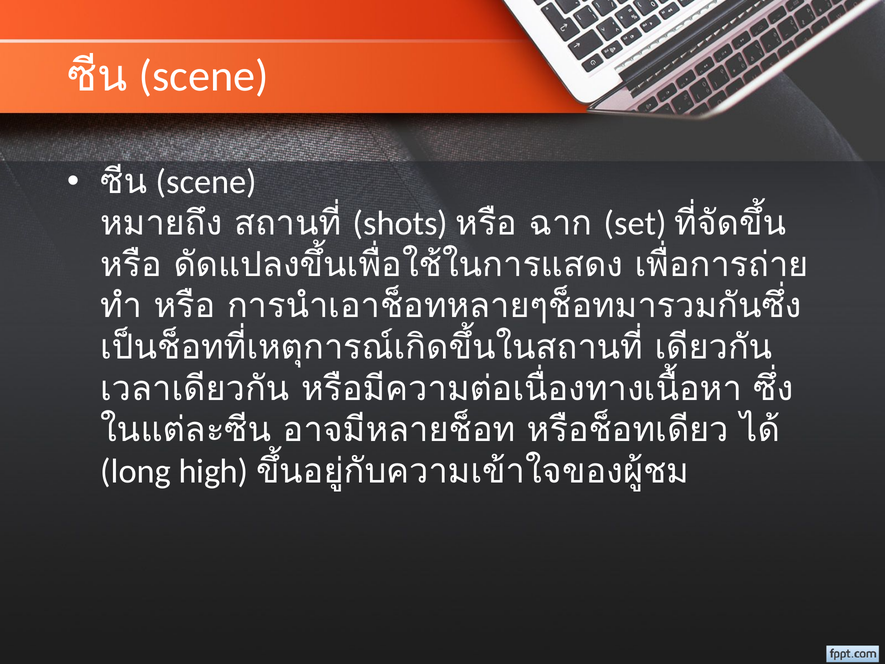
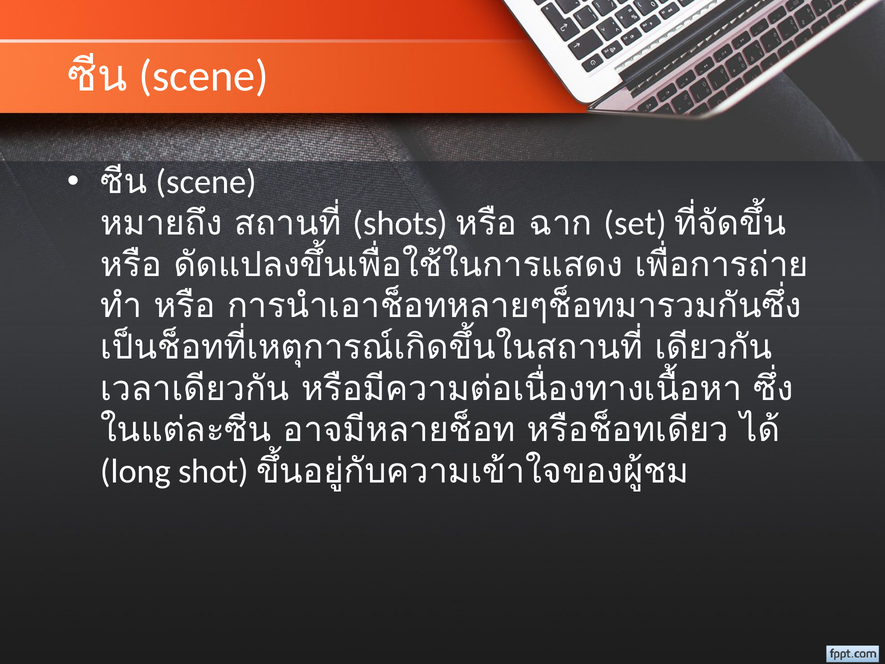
high: high -> shot
